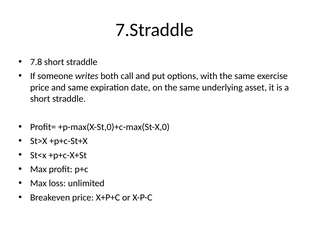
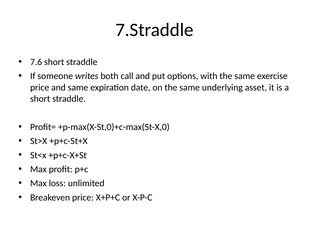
7.8: 7.8 -> 7.6
